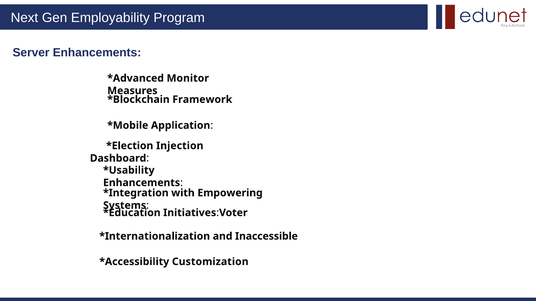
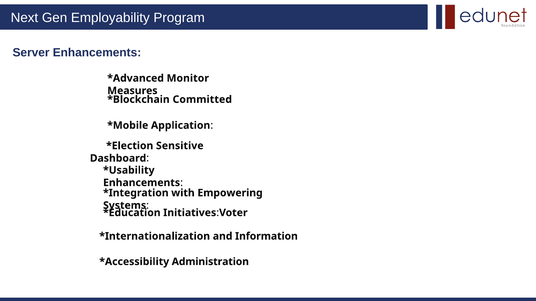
Framework: Framework -> Committed
Injection: Injection -> Sensitive
Inaccessible: Inaccessible -> Information
Customization: Customization -> Administration
